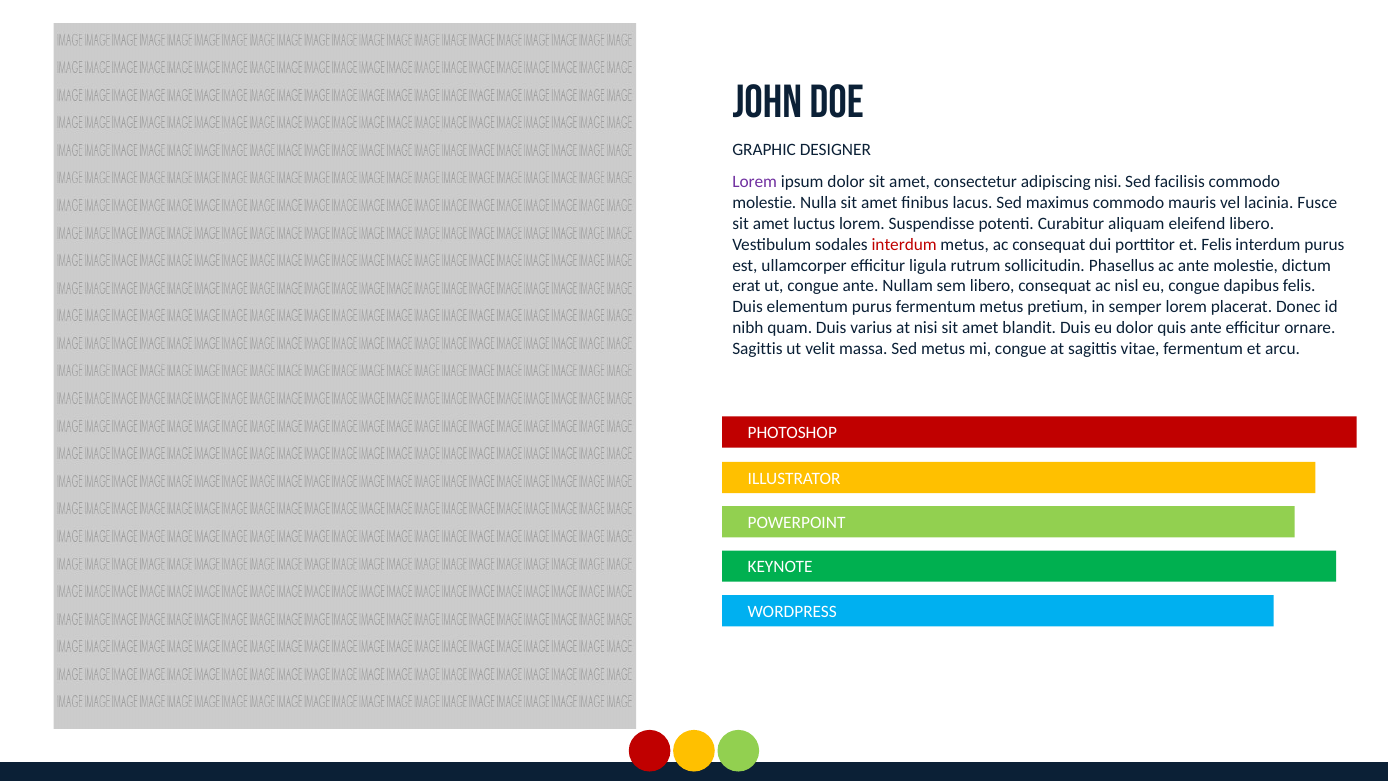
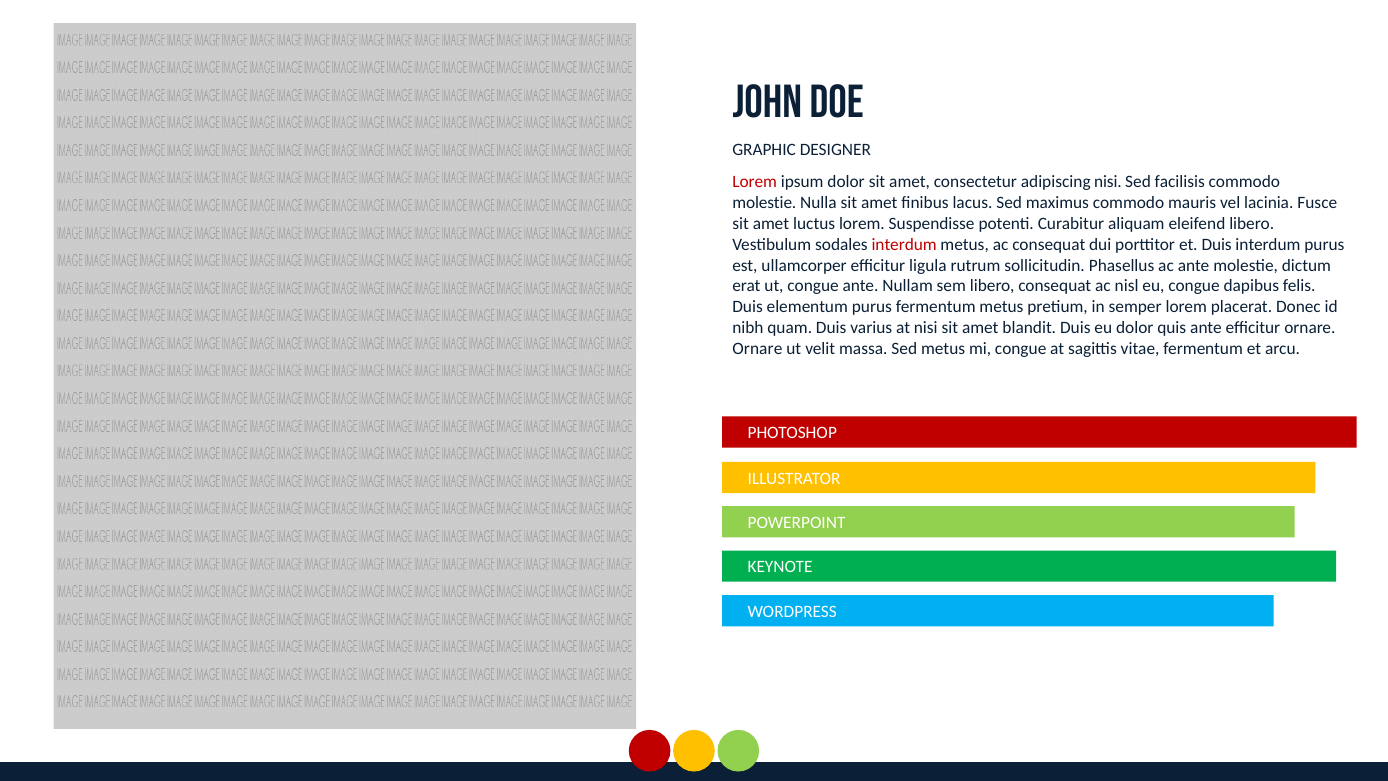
Lorem at (755, 182) colour: purple -> red
et Felis: Felis -> Duis
Sagittis at (757, 349): Sagittis -> Ornare
